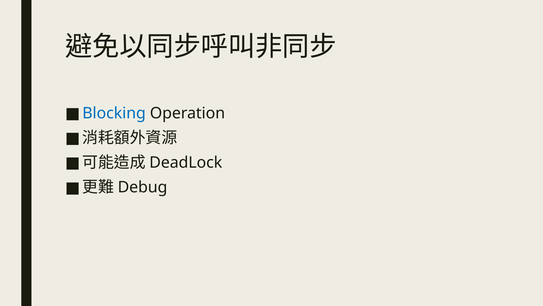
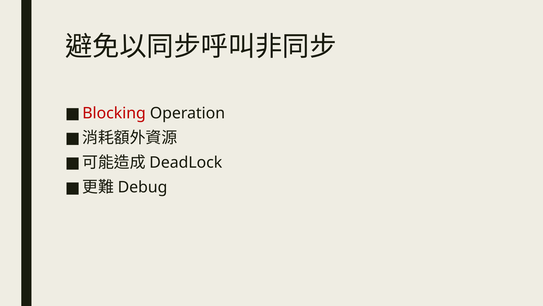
Blocking colour: blue -> red
